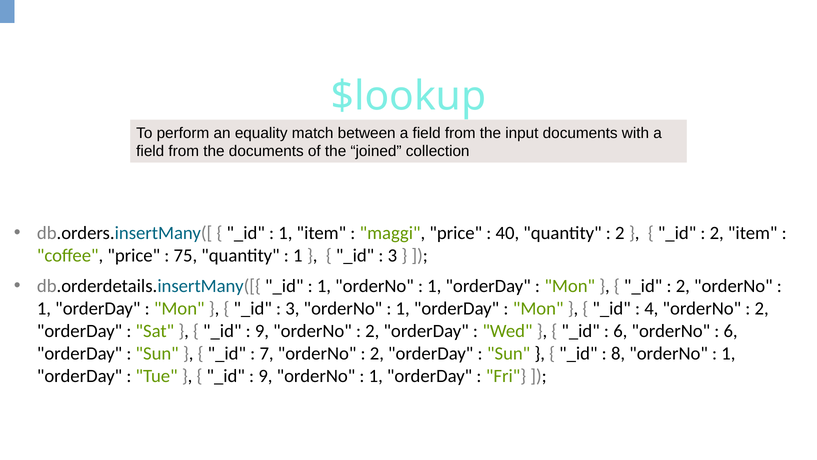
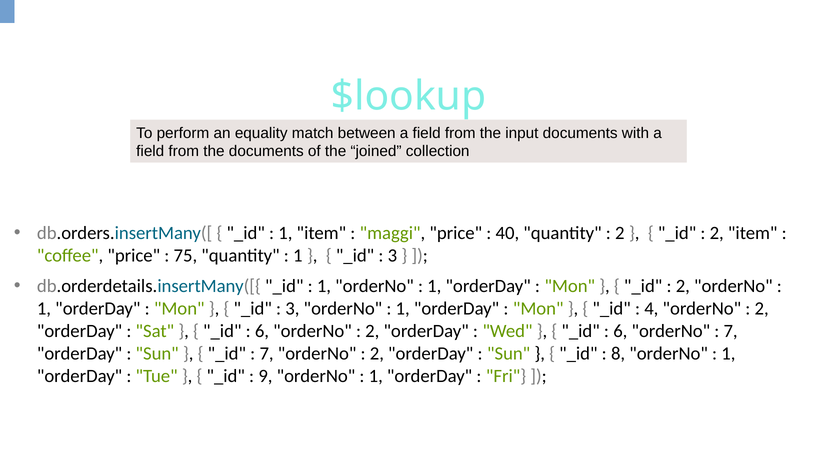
9 at (262, 331): 9 -> 6
6 at (731, 331): 6 -> 7
